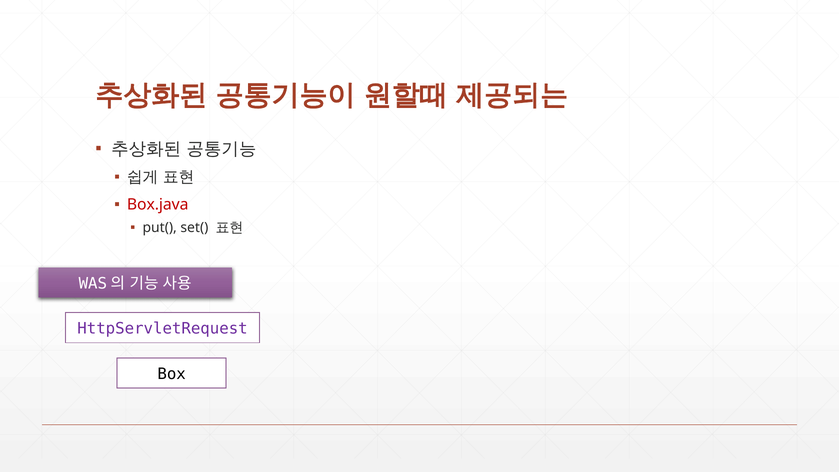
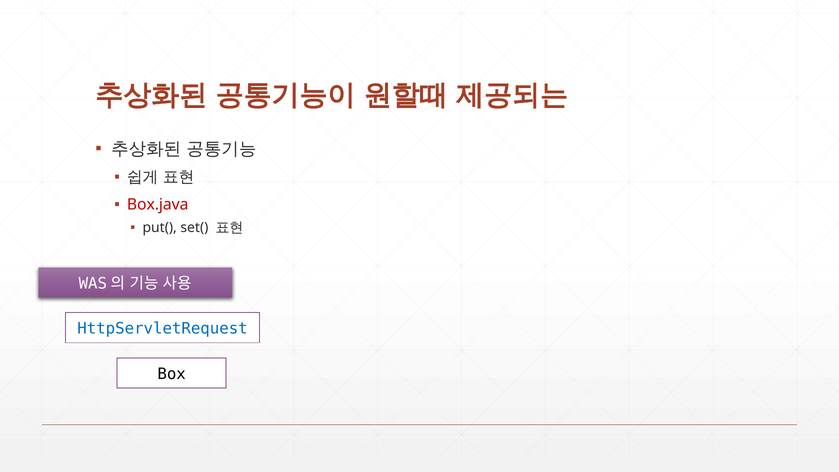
HttpServletRequest colour: purple -> blue
